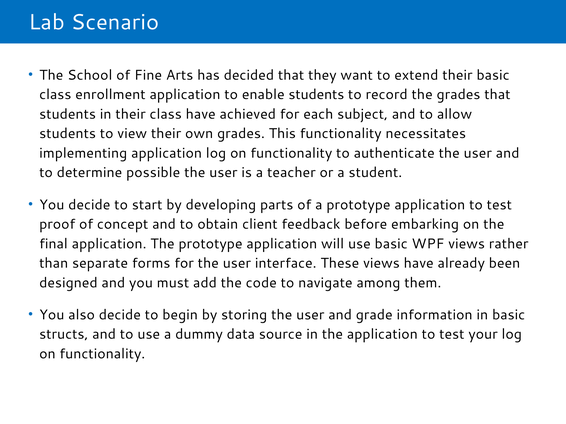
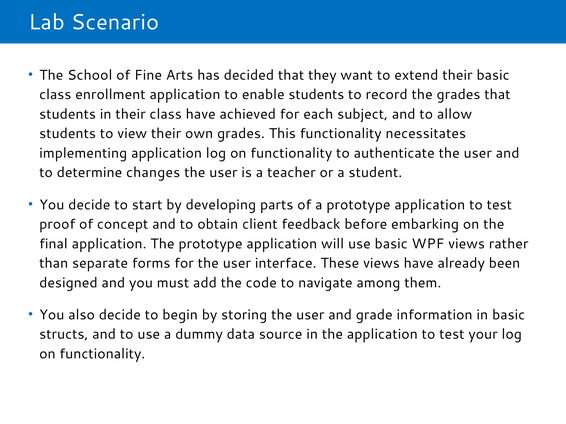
possible: possible -> changes
